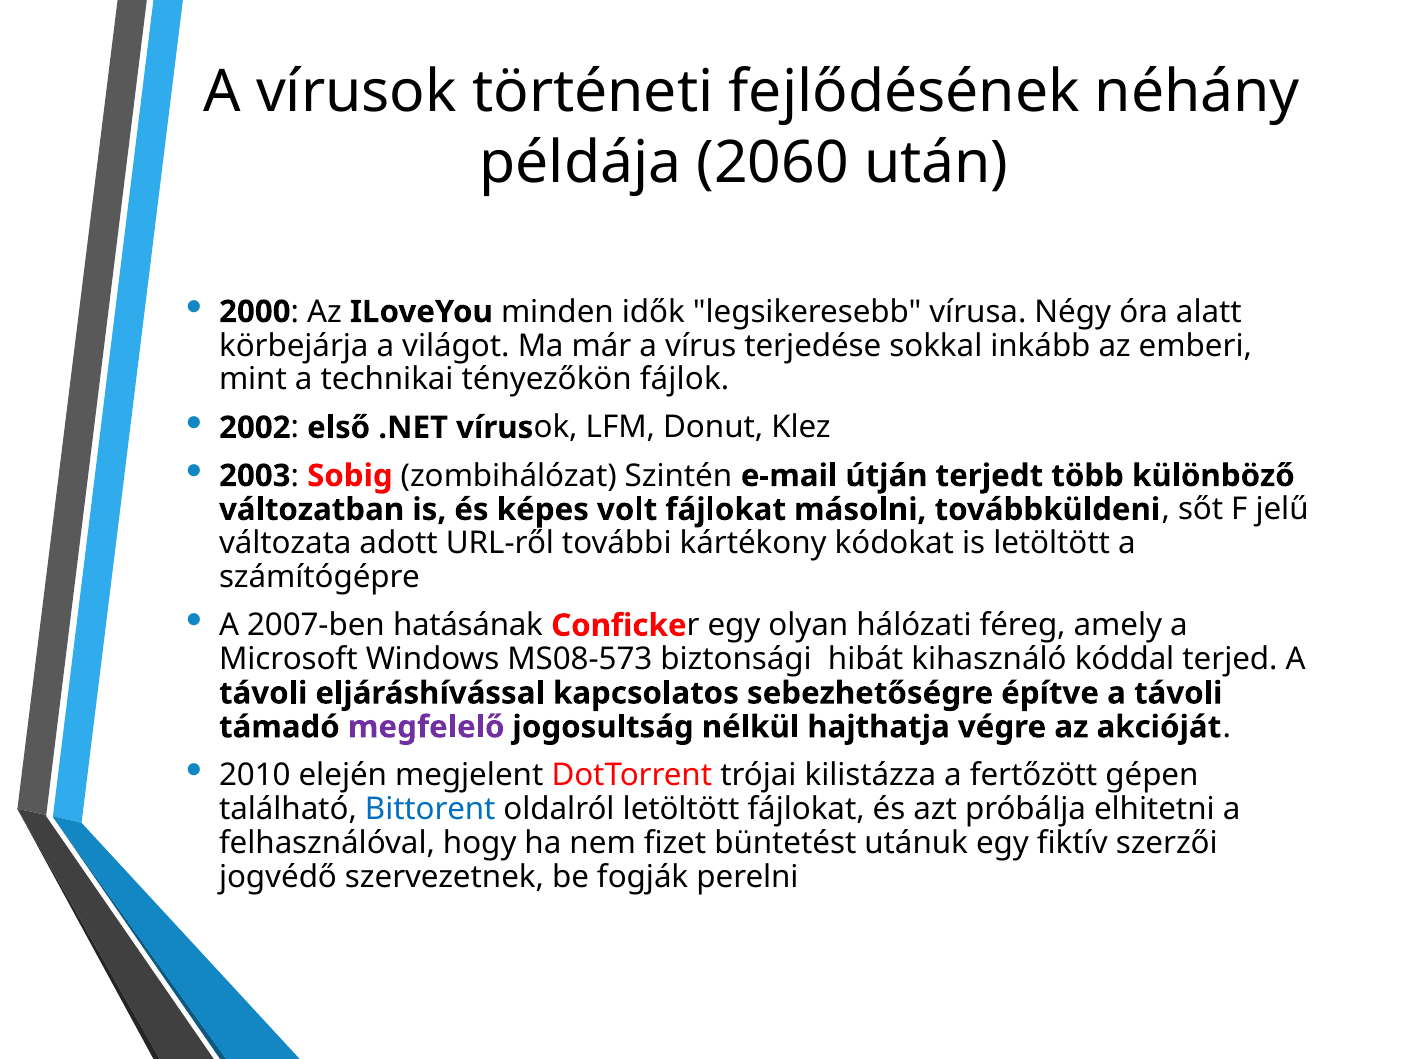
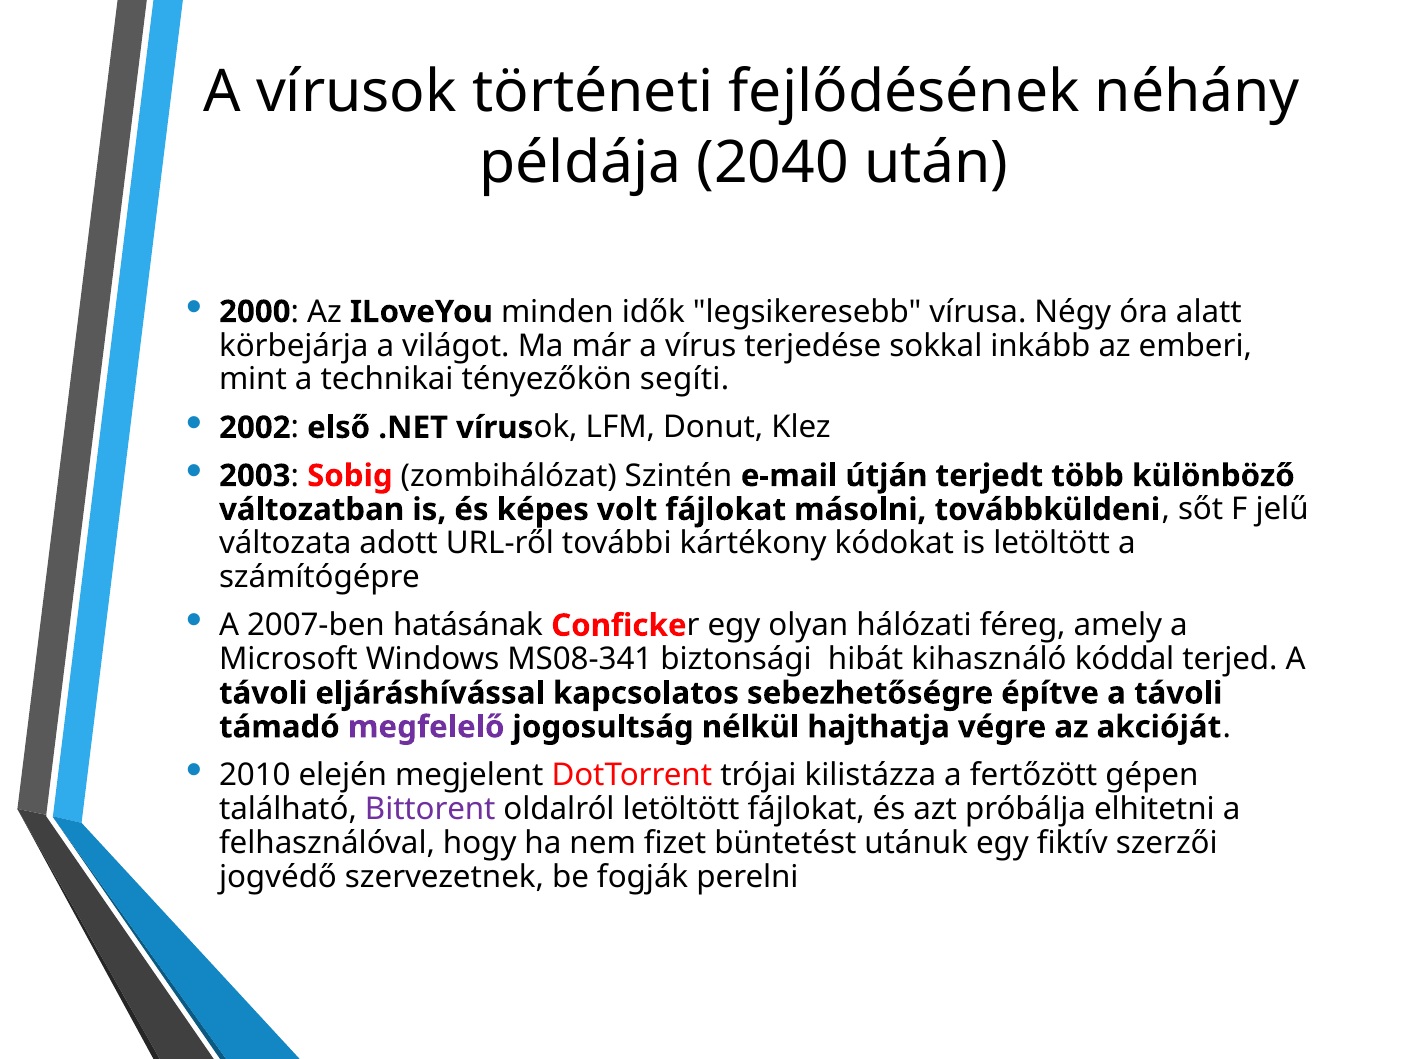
2060: 2060 -> 2040
fájlok: fájlok -> segíti
MS08-573: MS08-573 -> MS08-341
Bittorent colour: blue -> purple
